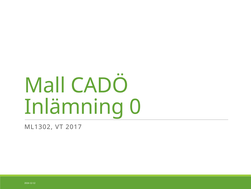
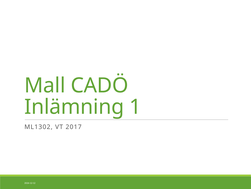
0: 0 -> 1
